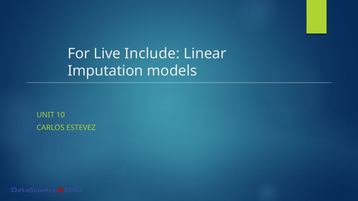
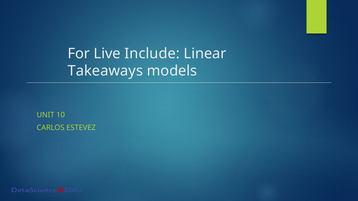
Imputation: Imputation -> Takeaways
